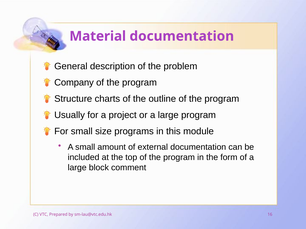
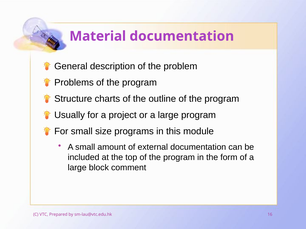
Company: Company -> Problems
